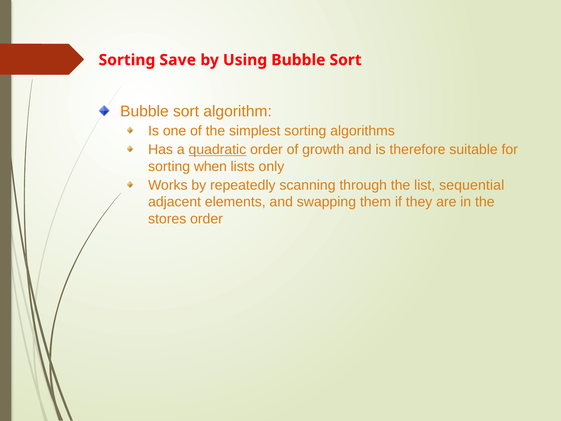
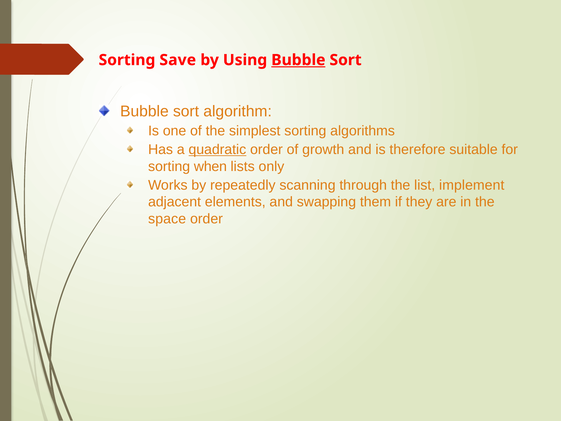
Bubble at (298, 60) underline: none -> present
sequential: sequential -> implement
stores: stores -> space
